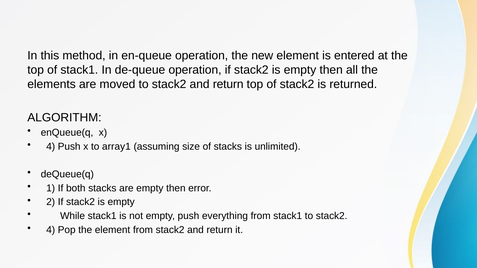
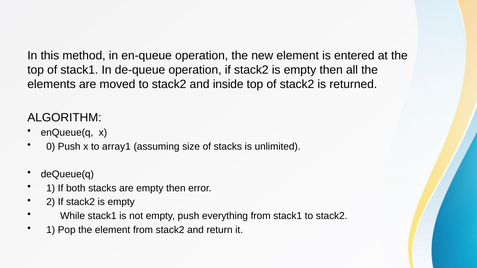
to stack2 and return: return -> inside
4 at (51, 147): 4 -> 0
4 at (51, 230): 4 -> 1
